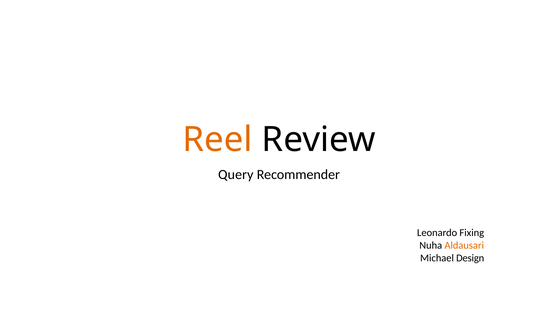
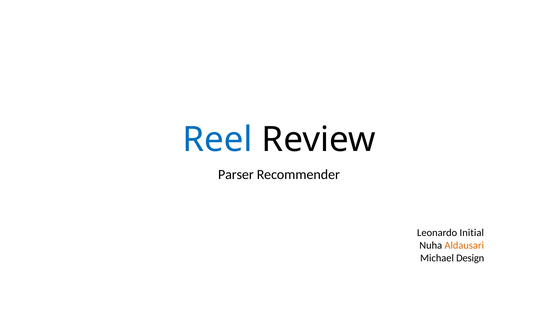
Reel colour: orange -> blue
Query: Query -> Parser
Fixing: Fixing -> Initial
